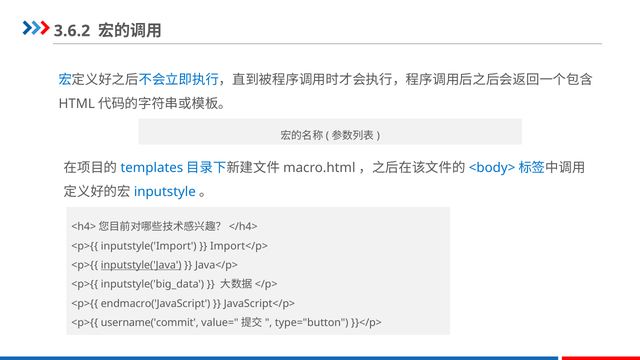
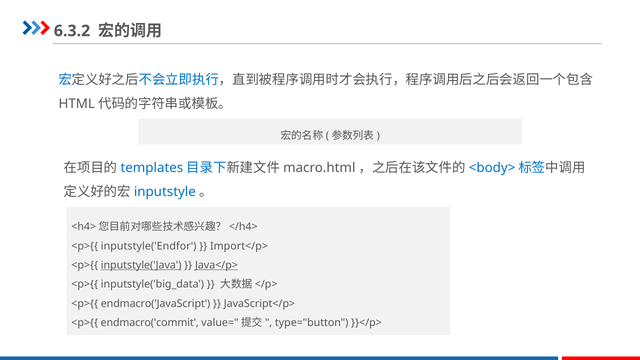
3.6.2: 3.6.2 -> 6.3.2
inputstyle('Import: inputstyle('Import -> inputstyle('Endfor
Java</p> underline: none -> present
username('commit: username('commit -> endmacro('commit
